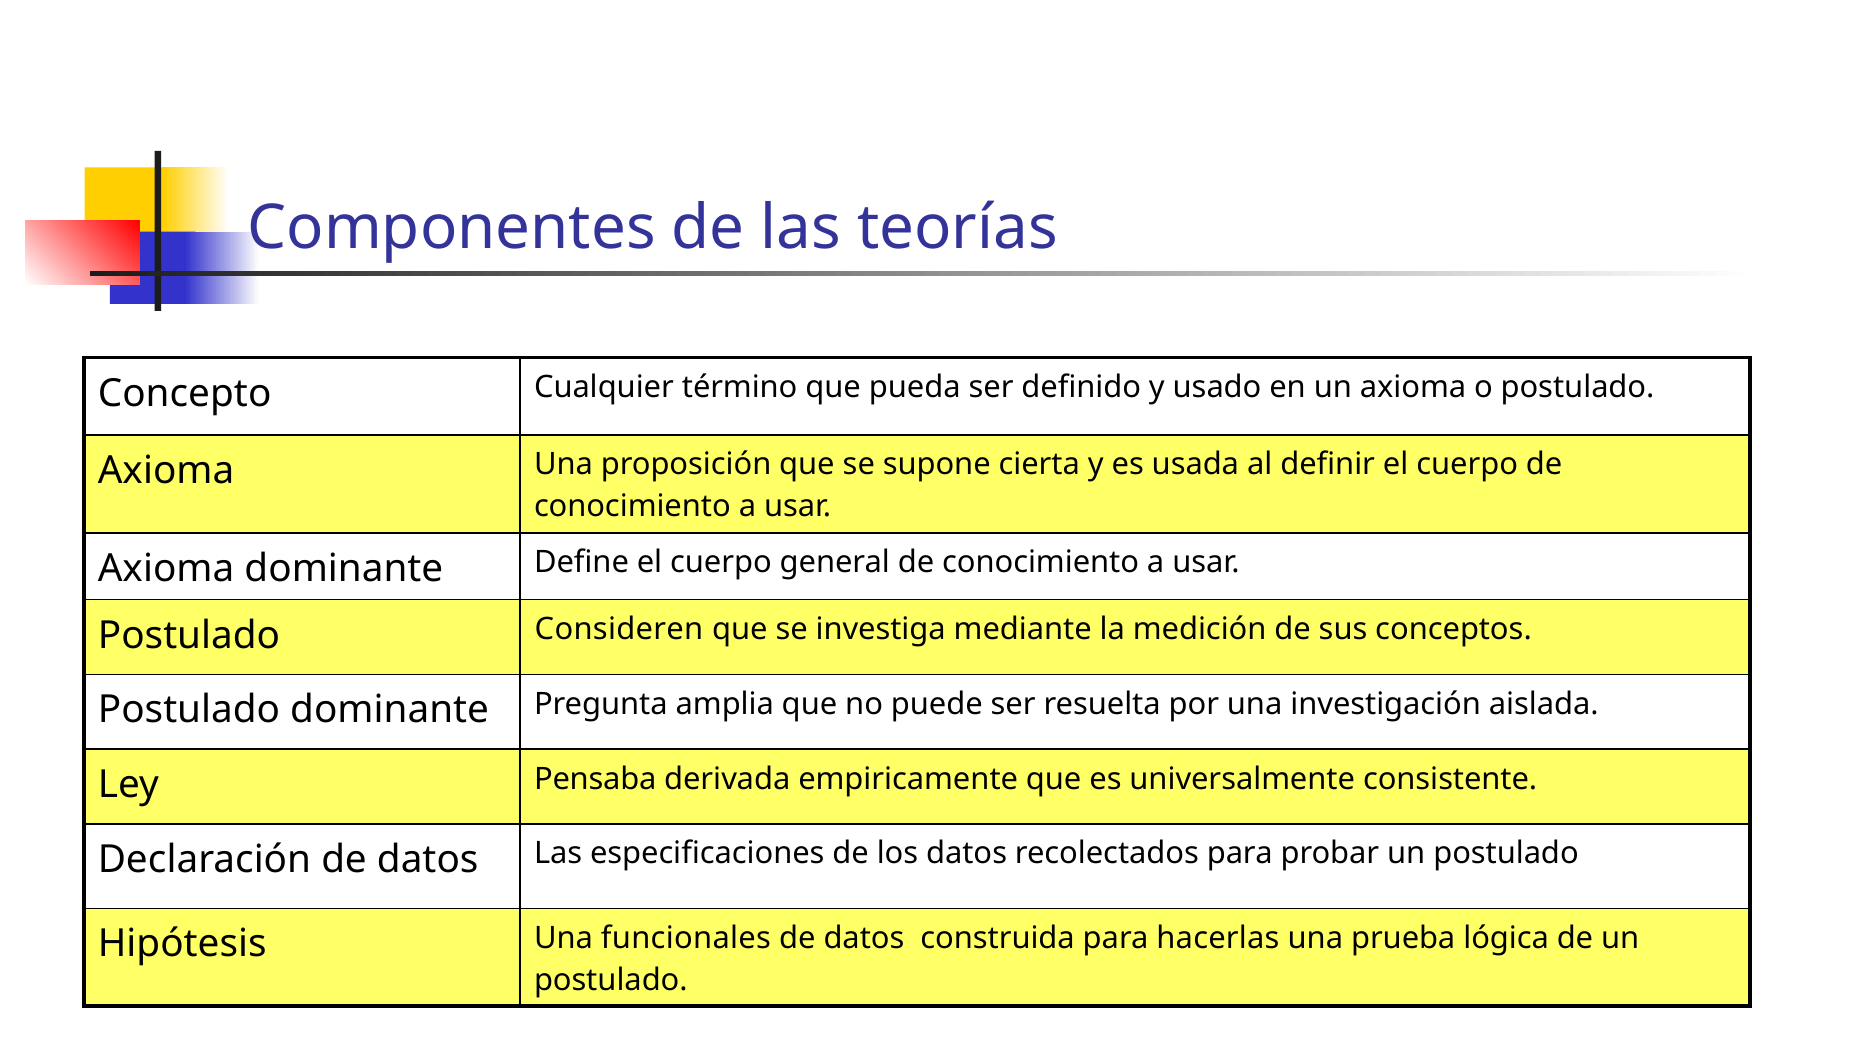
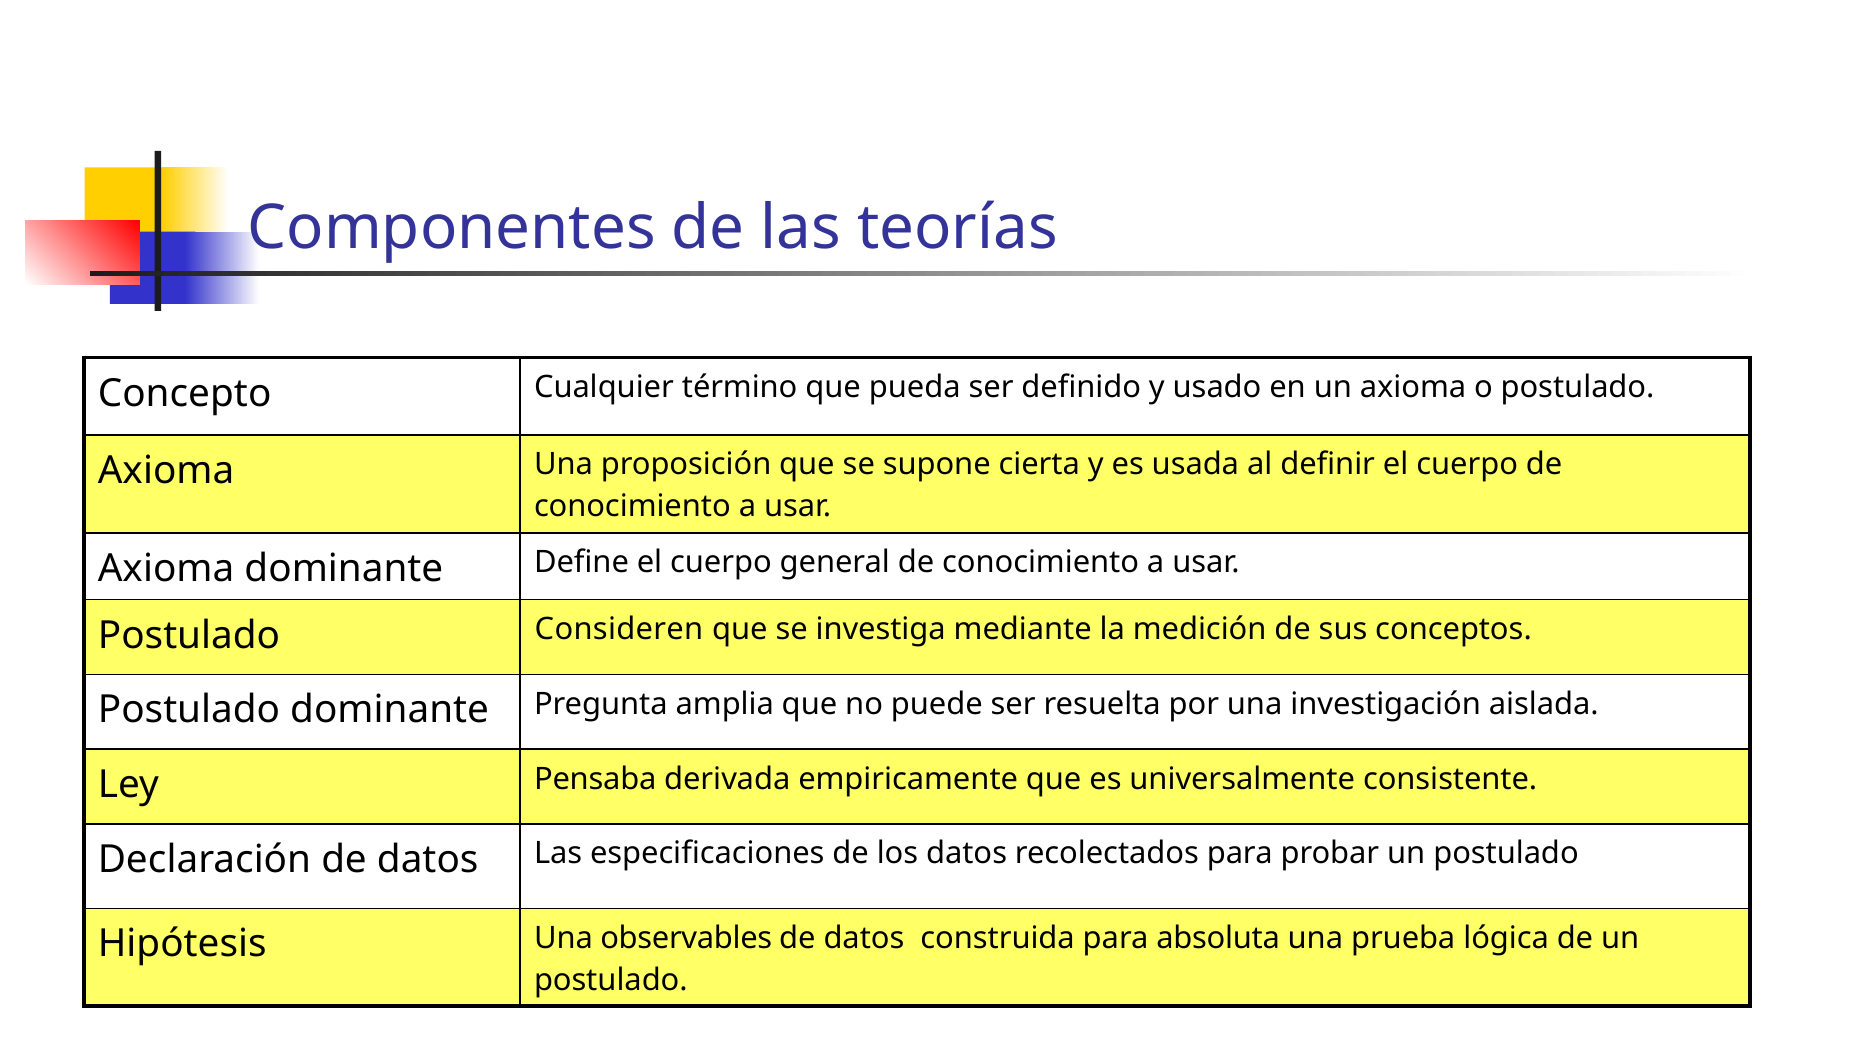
funcionales: funcionales -> observables
hacerlas: hacerlas -> absoluta
